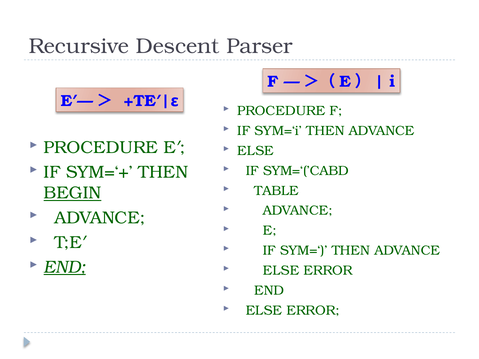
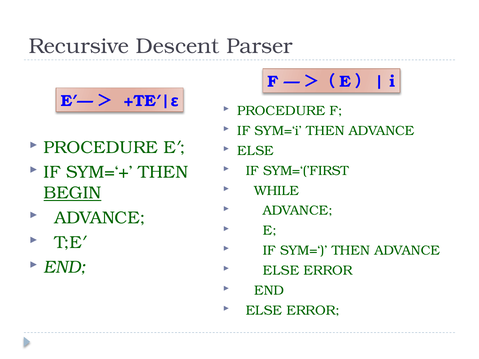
SYM=‘(’CABD: SYM=‘(’CABD -> SYM=‘(’FIRST
TABLE: TABLE -> WHILE
END at (65, 267) underline: present -> none
